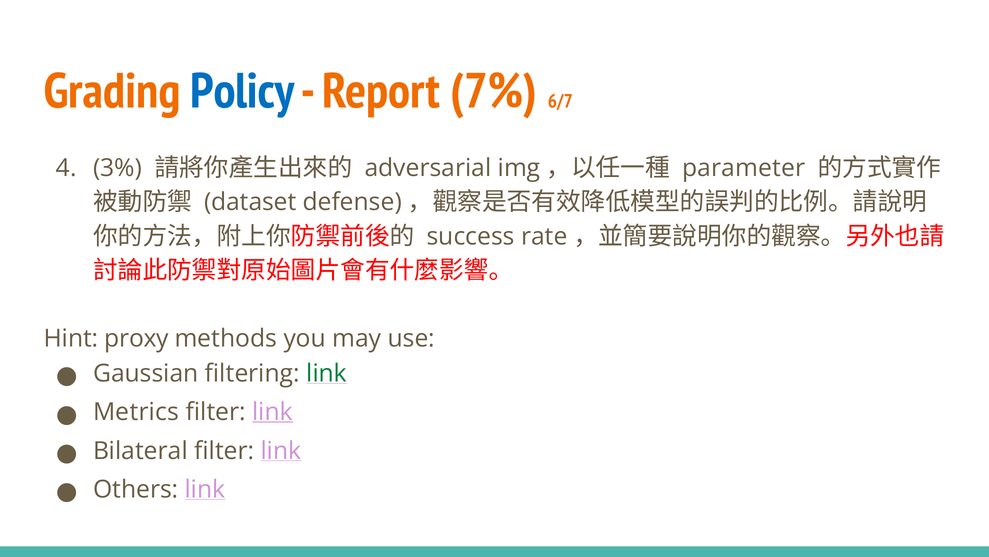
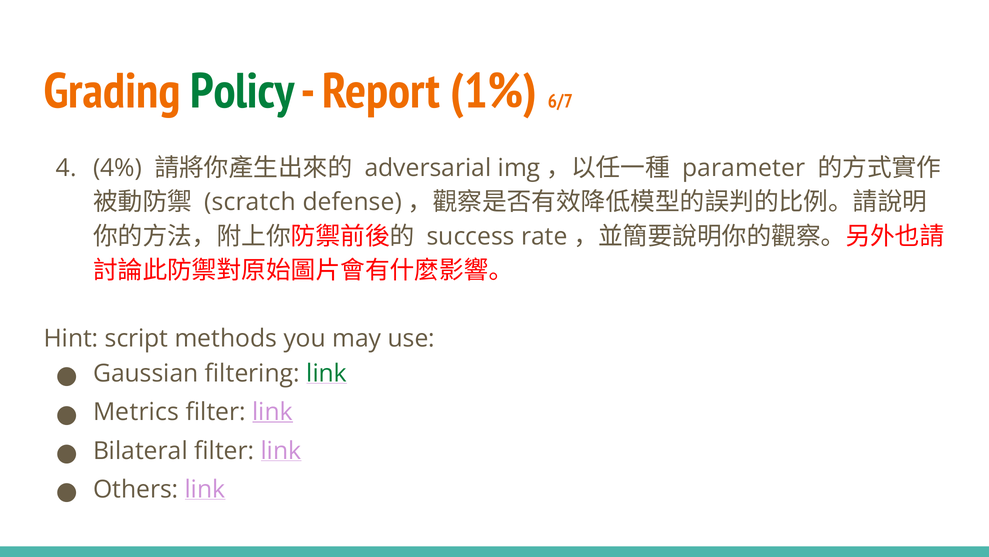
Policy colour: blue -> green
7%: 7% -> 1%
3%: 3% -> 4%
dataset: dataset -> scratch
proxy: proxy -> script
